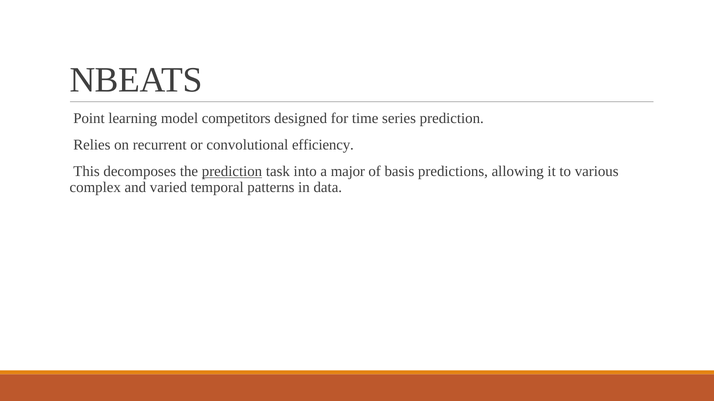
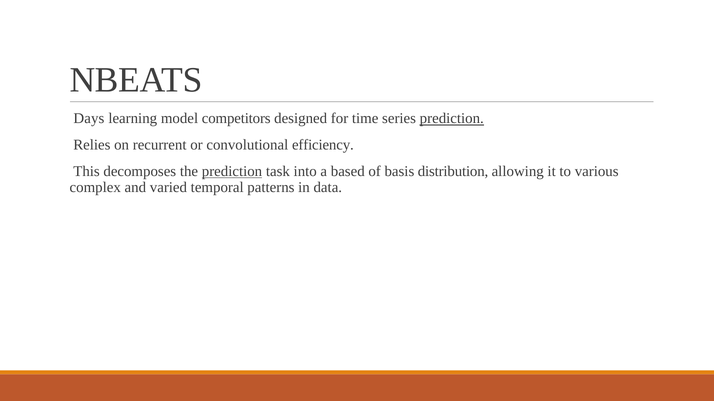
Point: Point -> Days
prediction at (452, 119) underline: none -> present
major: major -> based
predictions: predictions -> distribution
